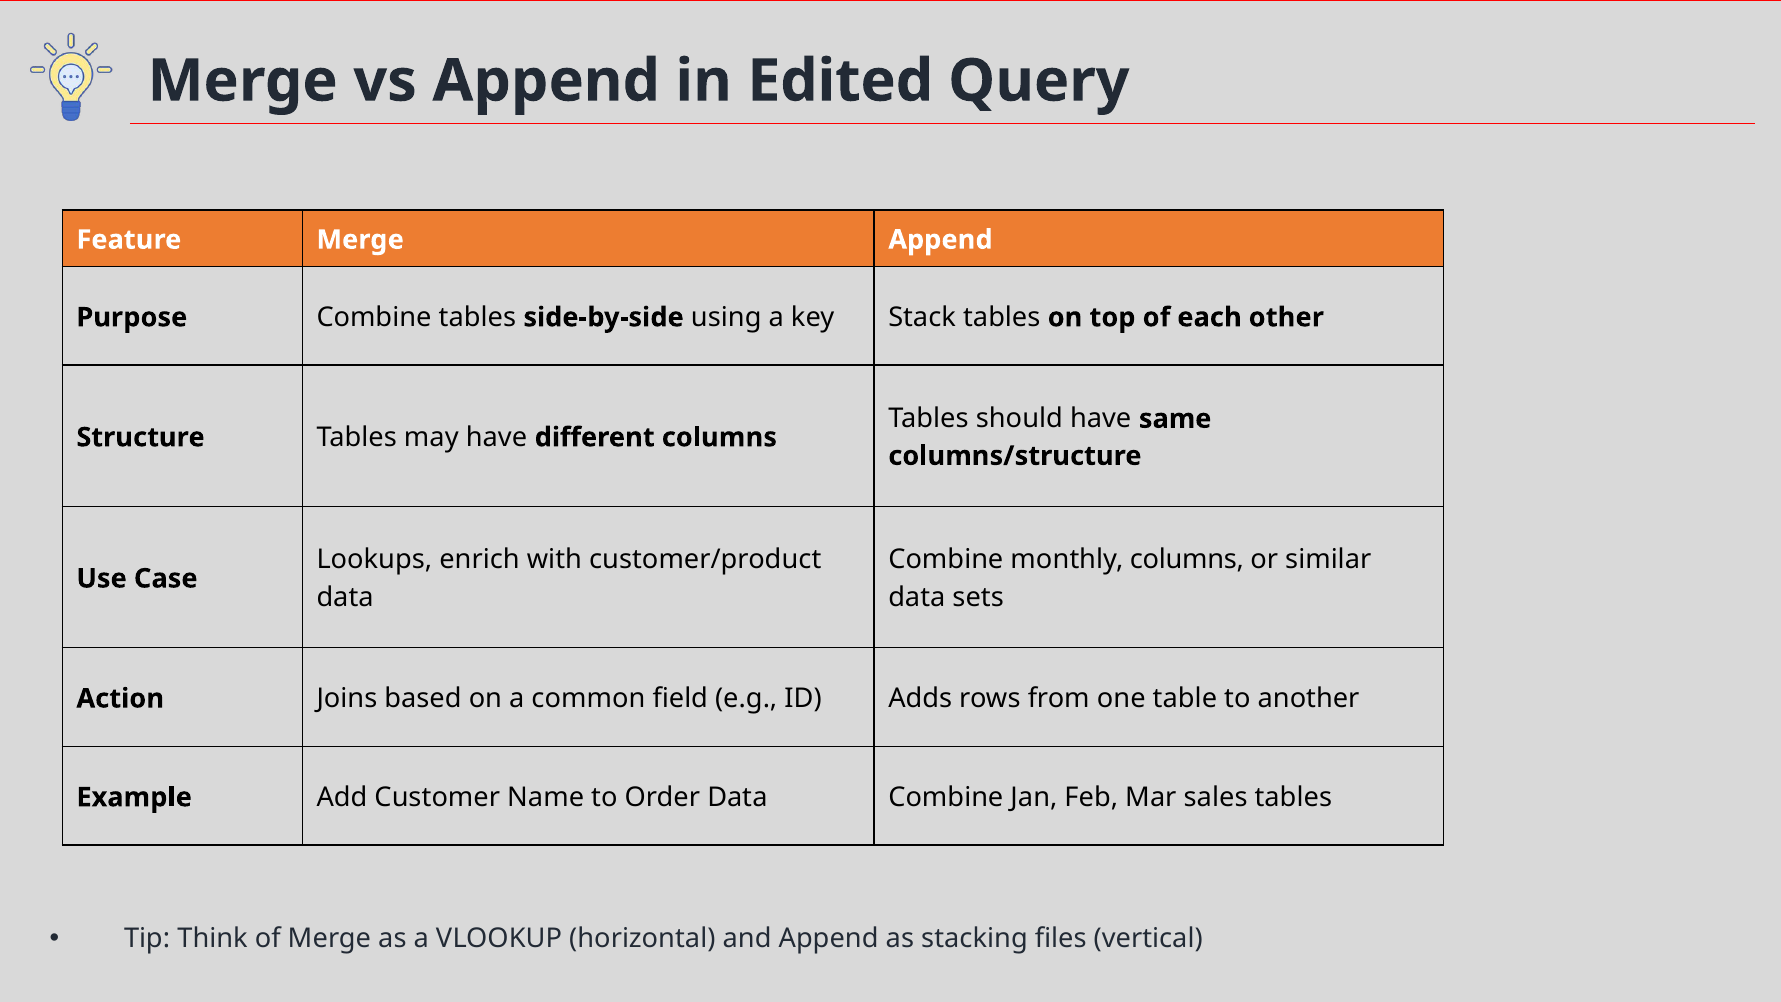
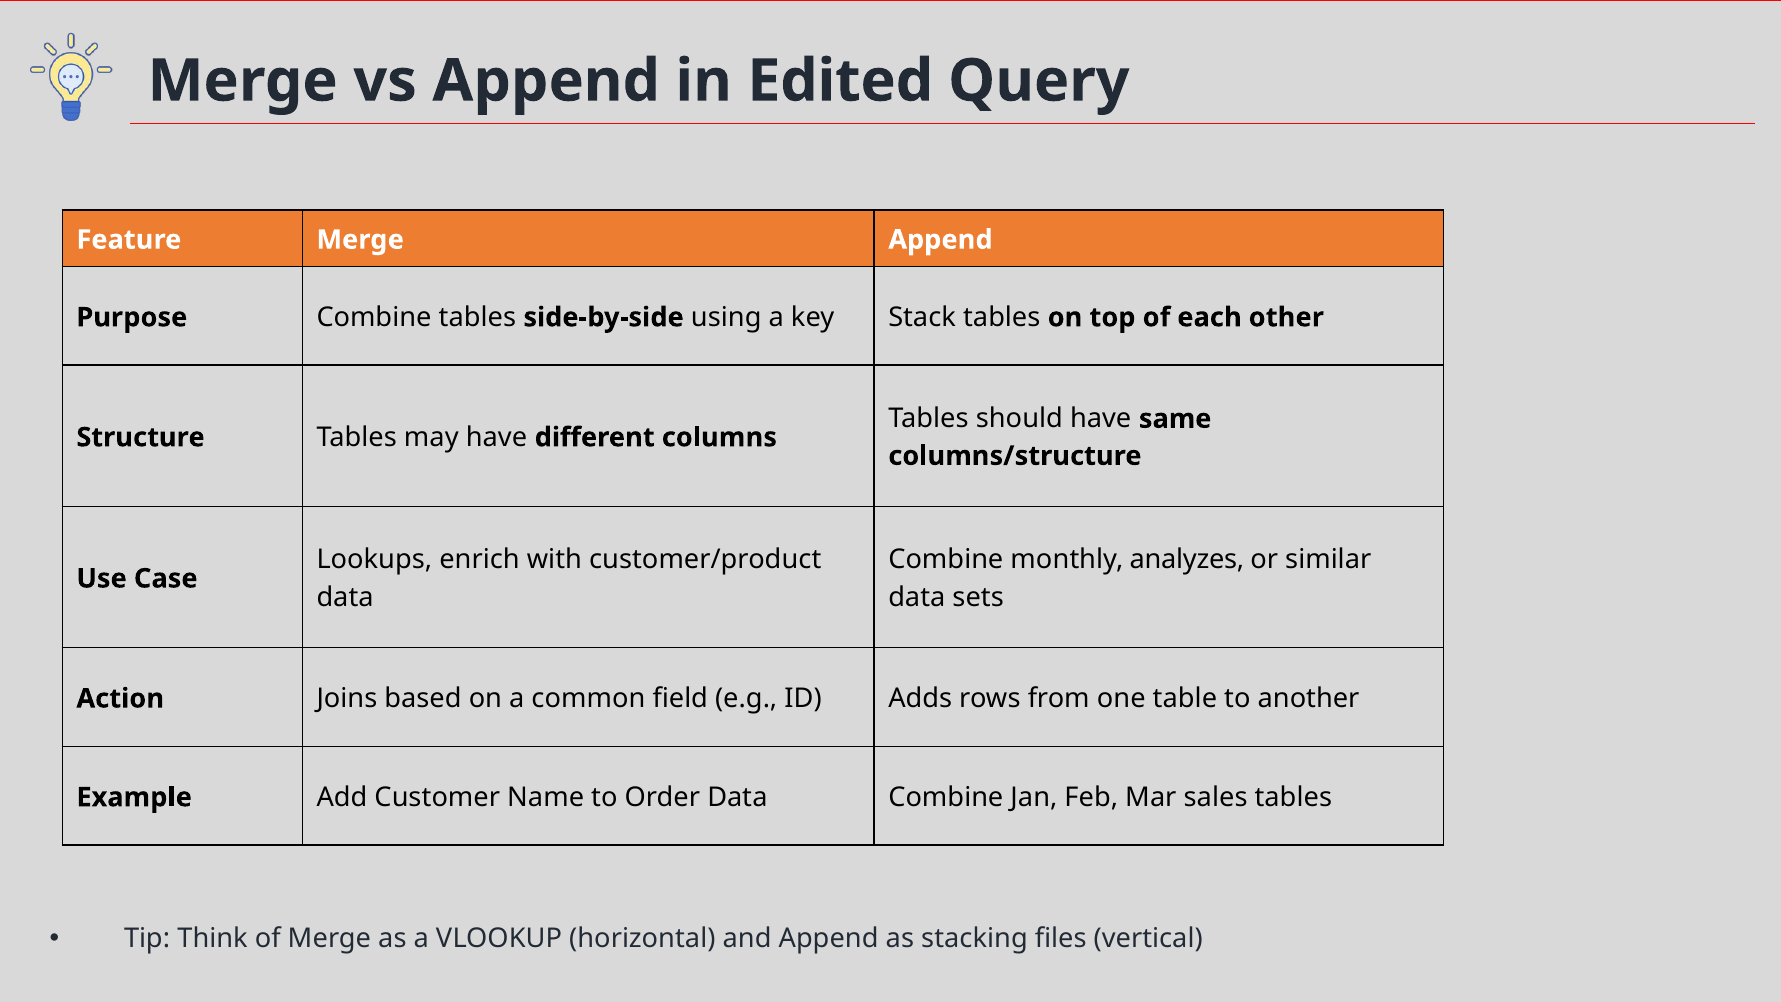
monthly columns: columns -> analyzes
